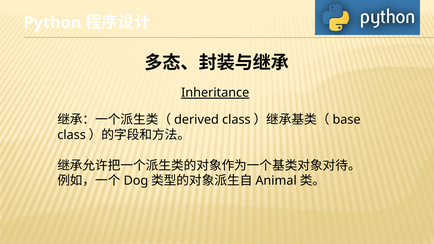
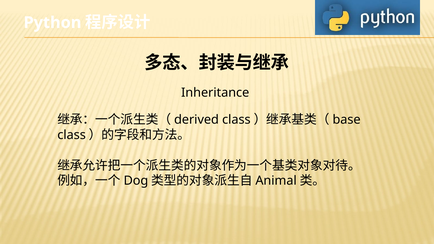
Inheritance underline: present -> none
